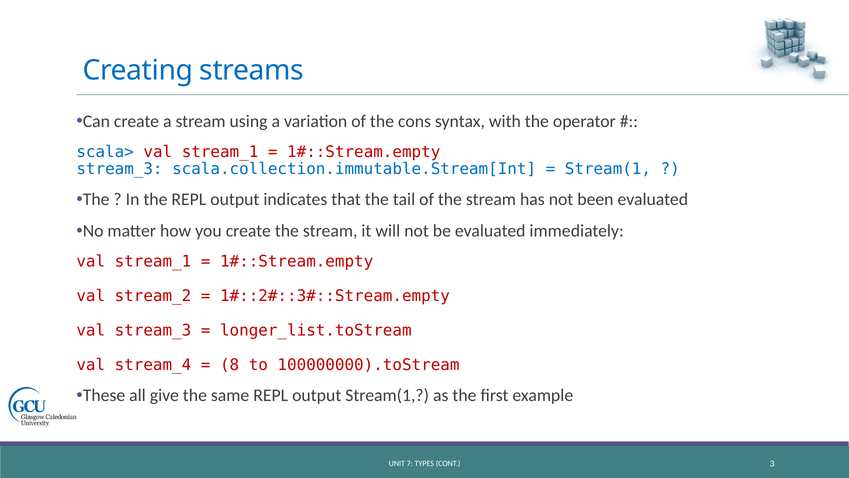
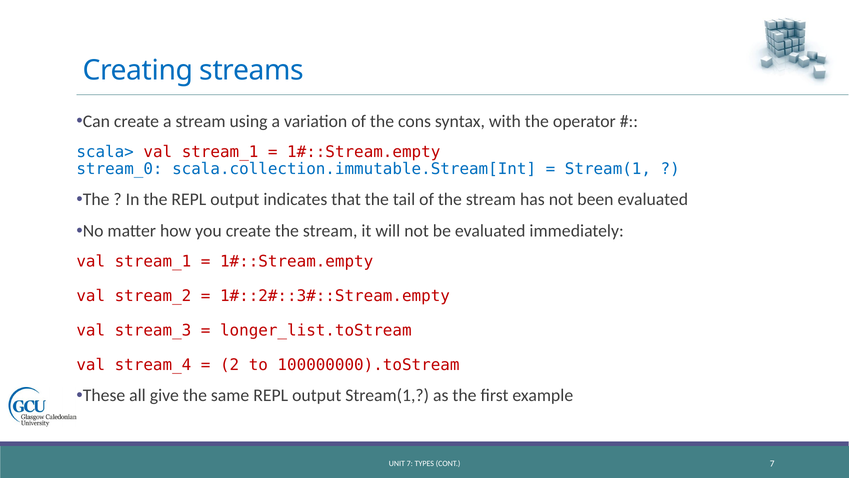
stream_3 at (119, 169): stream_3 -> stream_0
8: 8 -> 2
CONT 3: 3 -> 7
